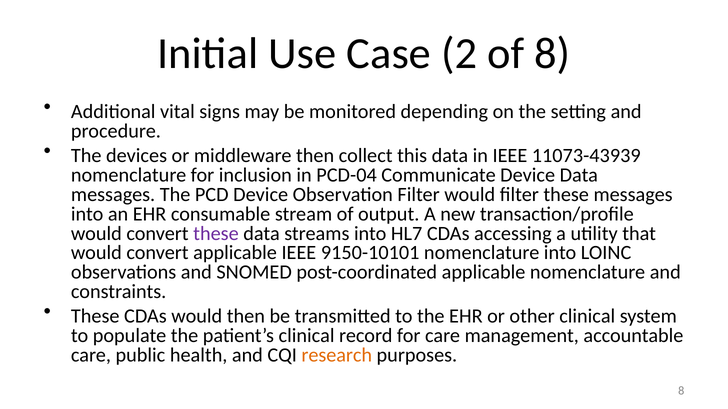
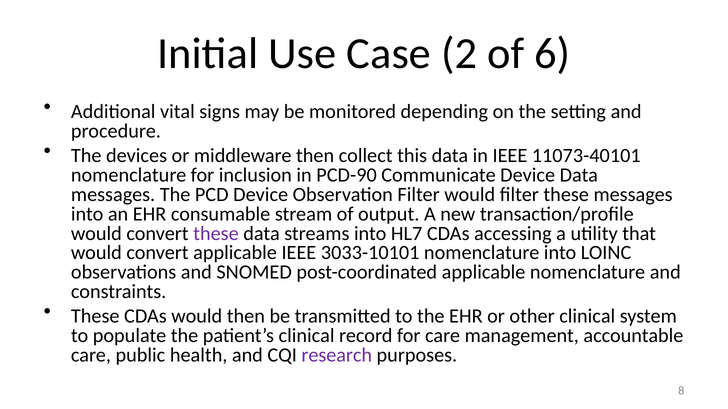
of 8: 8 -> 6
11073-43939: 11073-43939 -> 11073-40101
PCD-04: PCD-04 -> PCD-90
9150-10101: 9150-10101 -> 3033-10101
research colour: orange -> purple
